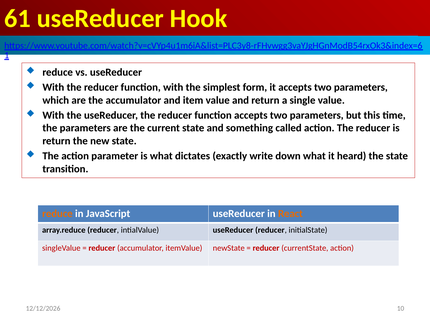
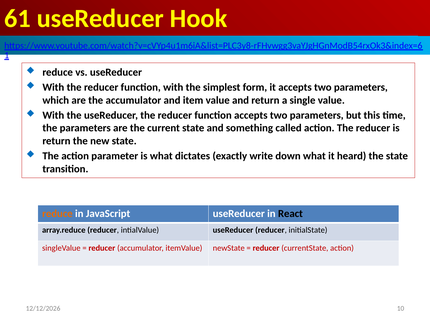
React colour: orange -> black
